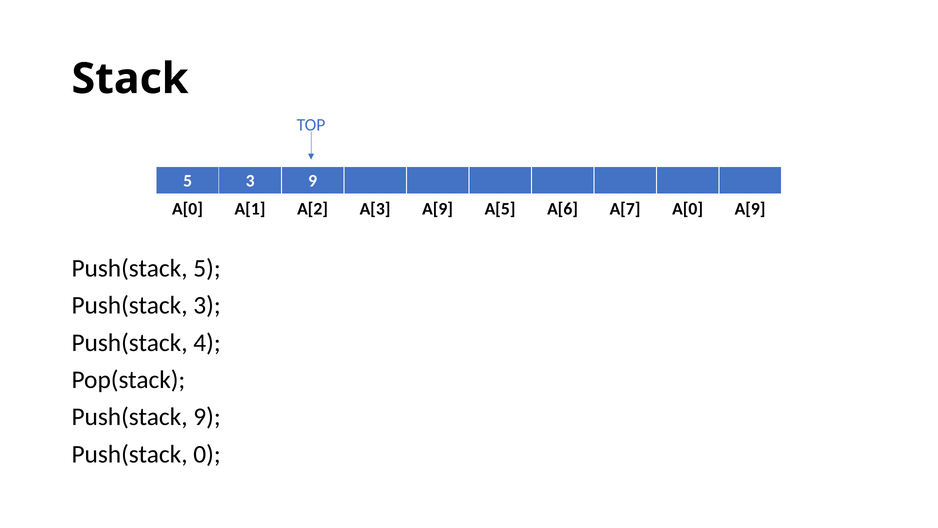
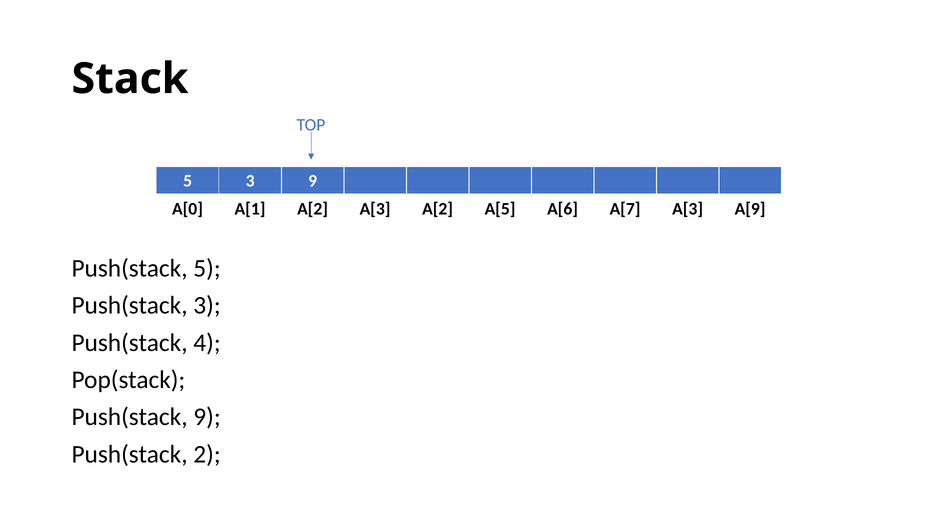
A[3 A[9: A[9 -> A[2
A[7 A[0: A[0 -> A[3
0: 0 -> 2
